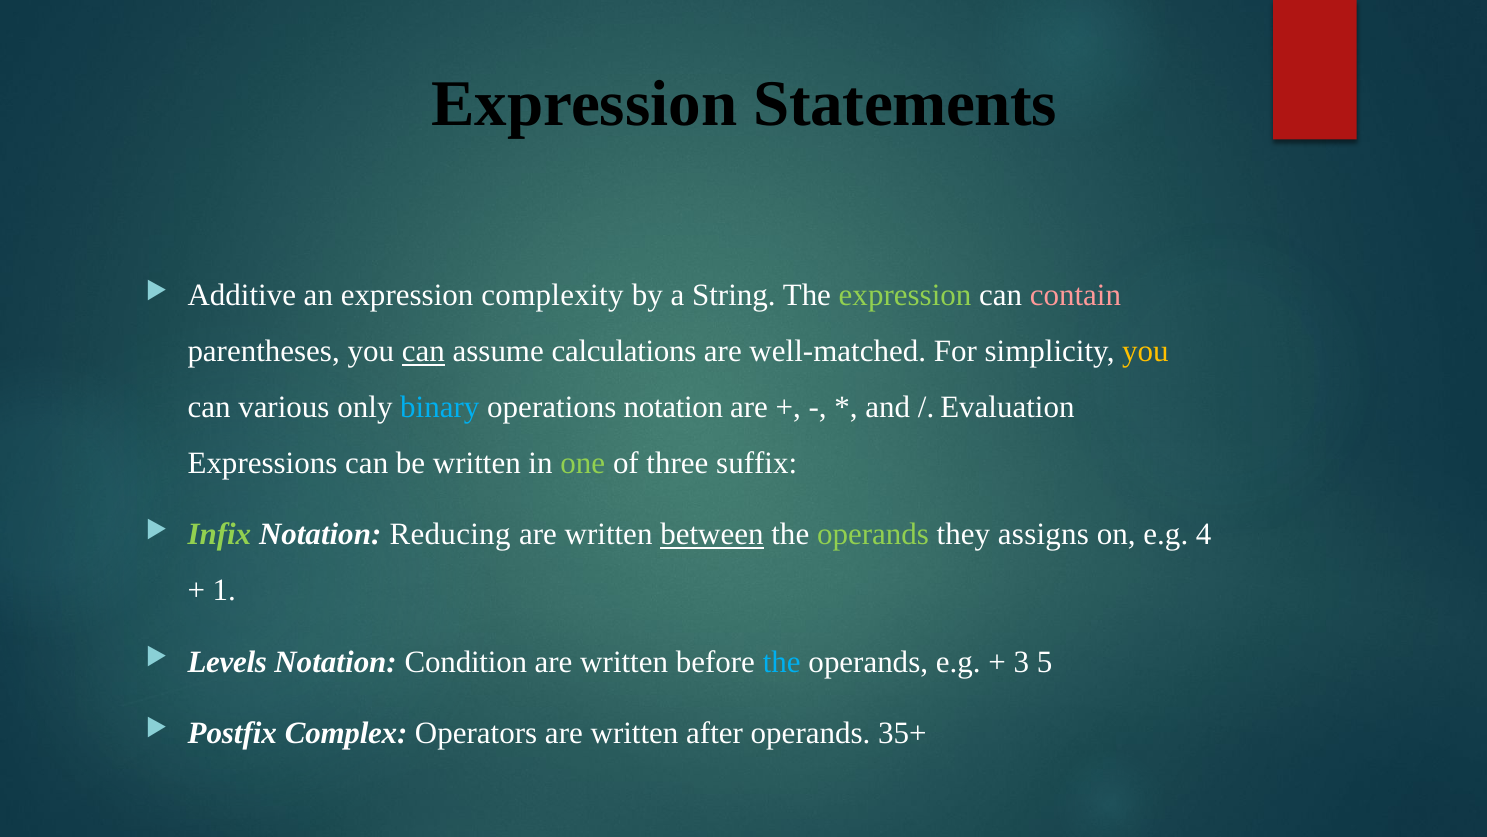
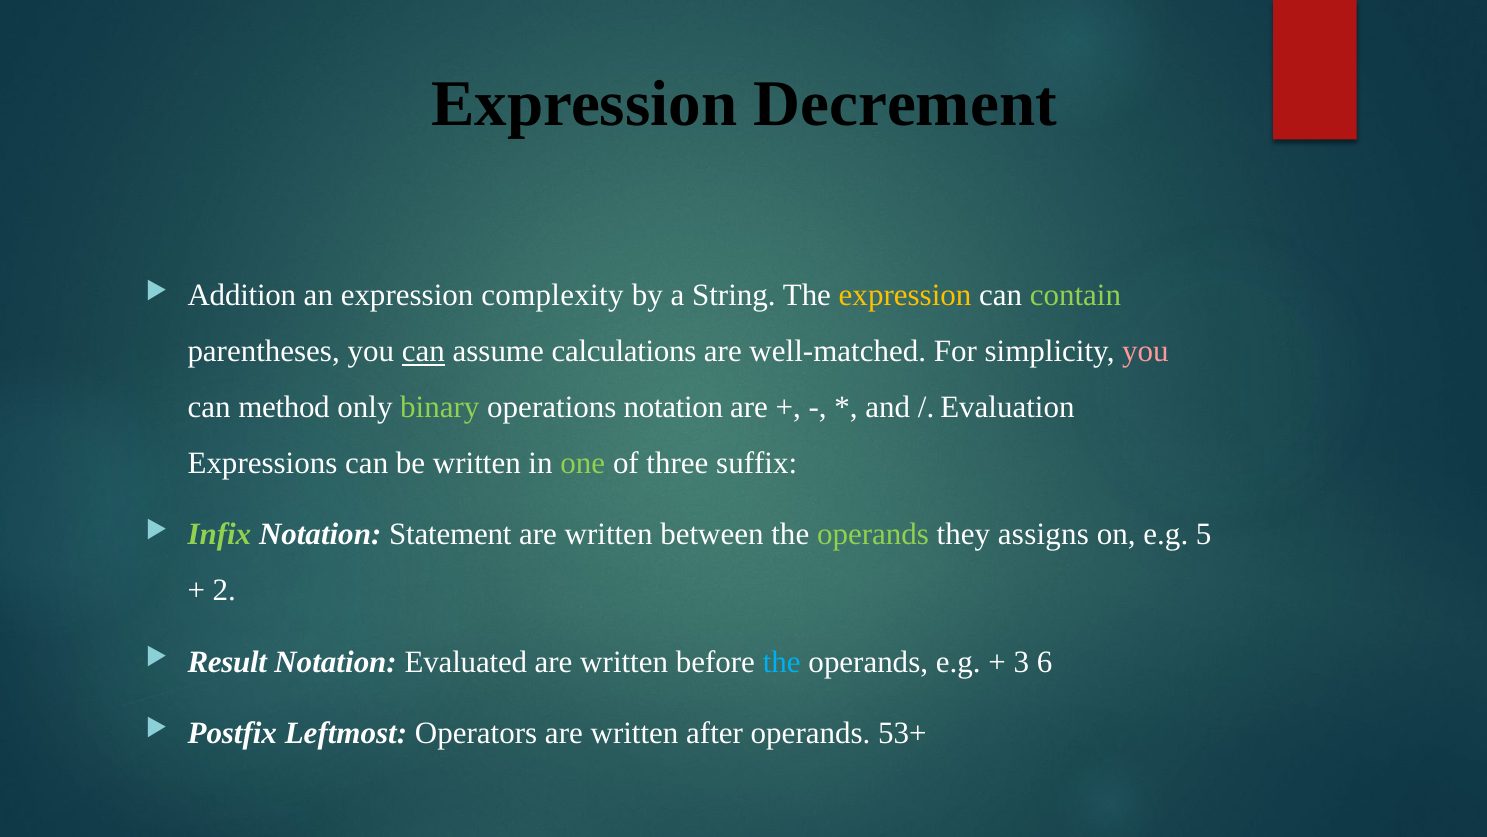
Statements: Statements -> Decrement
Additive: Additive -> Addition
expression at (905, 295) colour: light green -> yellow
contain colour: pink -> light green
you at (1145, 351) colour: yellow -> pink
various: various -> method
binary colour: light blue -> light green
Reducing: Reducing -> Statement
between underline: present -> none
4: 4 -> 5
1: 1 -> 2
Levels: Levels -> Result
Condition: Condition -> Evaluated
5: 5 -> 6
Complex: Complex -> Leftmost
35+: 35+ -> 53+
